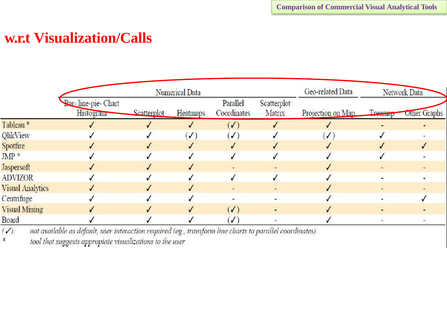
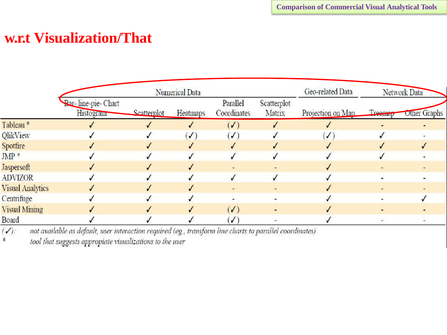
Visualization/Calls: Visualization/Calls -> Visualization/That
